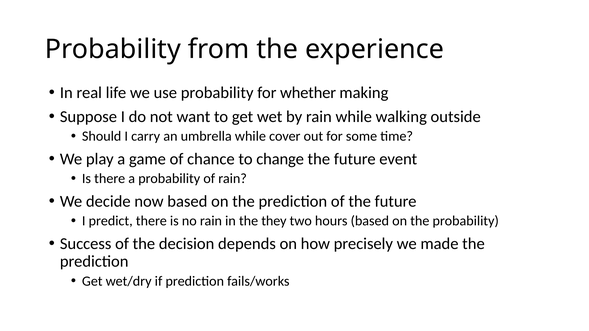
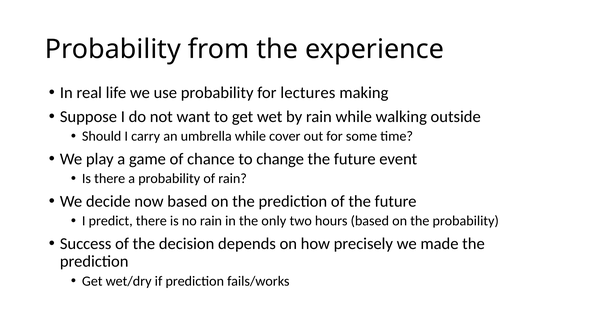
whether: whether -> lectures
they: they -> only
